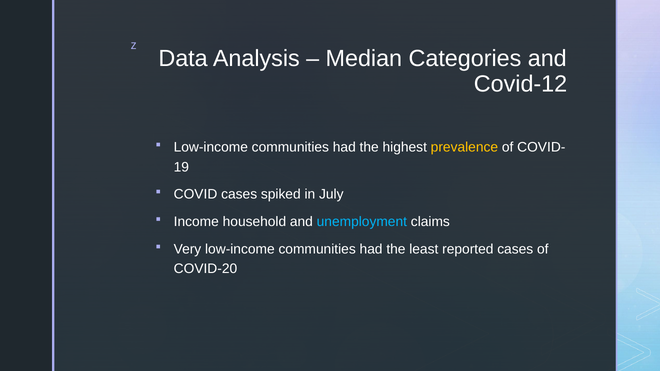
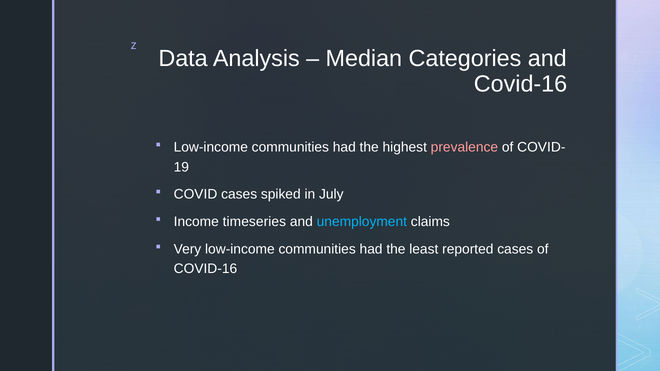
Covid-12 at (521, 84): Covid-12 -> Covid-16
prevalence colour: yellow -> pink
household: household -> timeseries
COVID-20 at (205, 269): COVID-20 -> COVID-16
